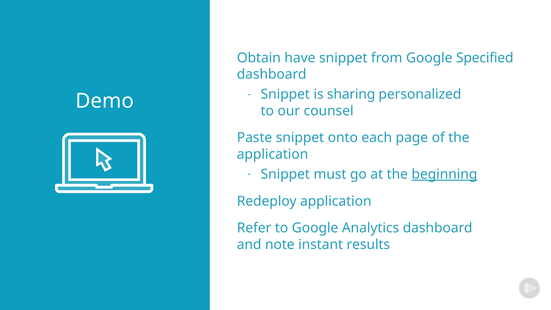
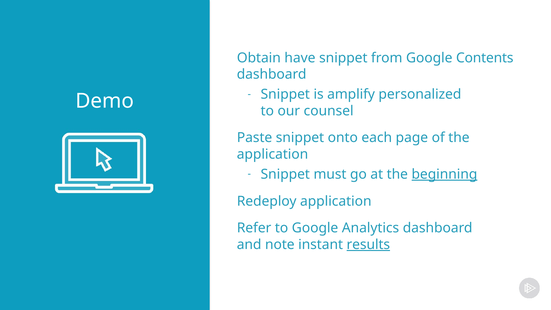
Specified: Specified -> Contents
sharing: sharing -> amplify
results underline: none -> present
